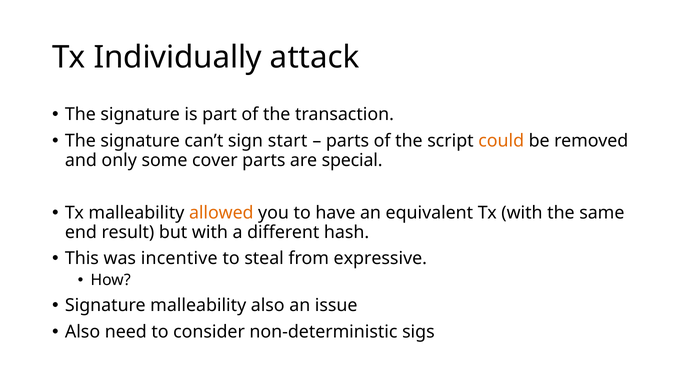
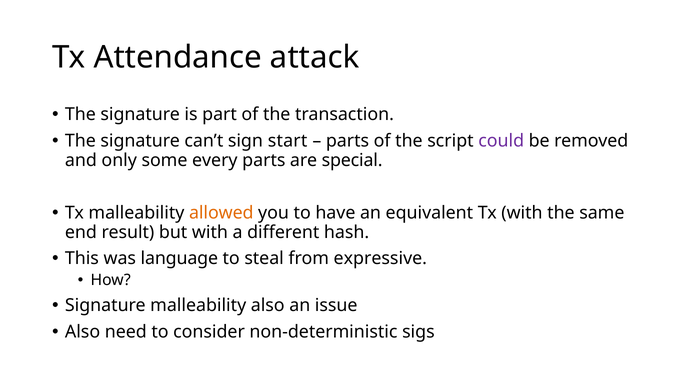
Individually: Individually -> Attendance
could colour: orange -> purple
cover: cover -> every
incentive: incentive -> language
